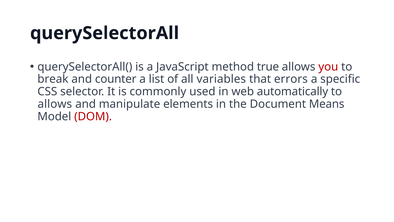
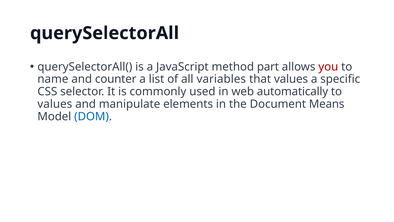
true: true -> part
break: break -> name
that errors: errors -> values
allows at (55, 104): allows -> values
DOM colour: red -> blue
